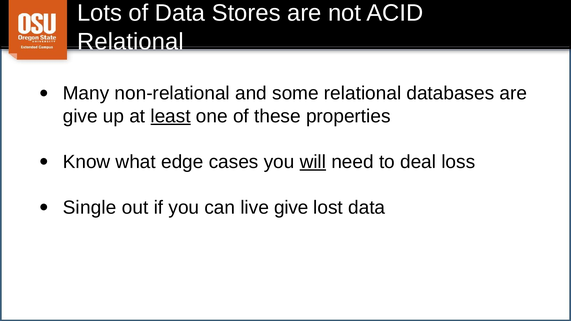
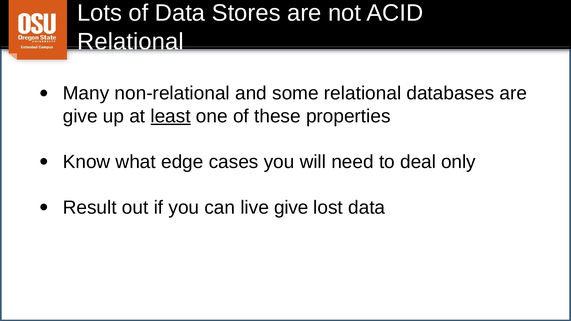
will underline: present -> none
loss: loss -> only
Single: Single -> Result
